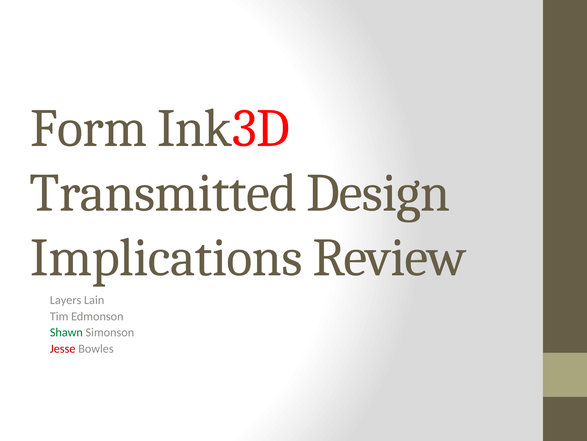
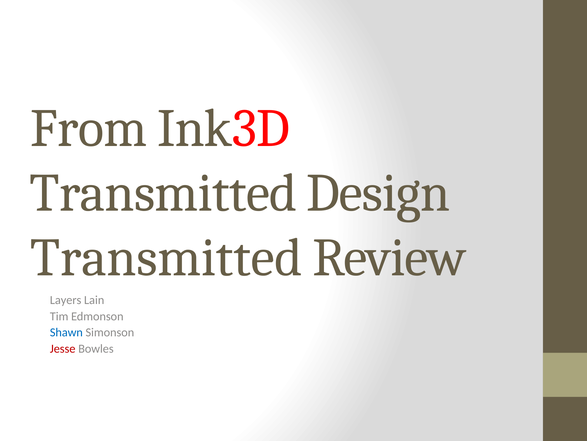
Form: Form -> From
Implications at (166, 257): Implications -> Transmitted
Shawn colour: green -> blue
